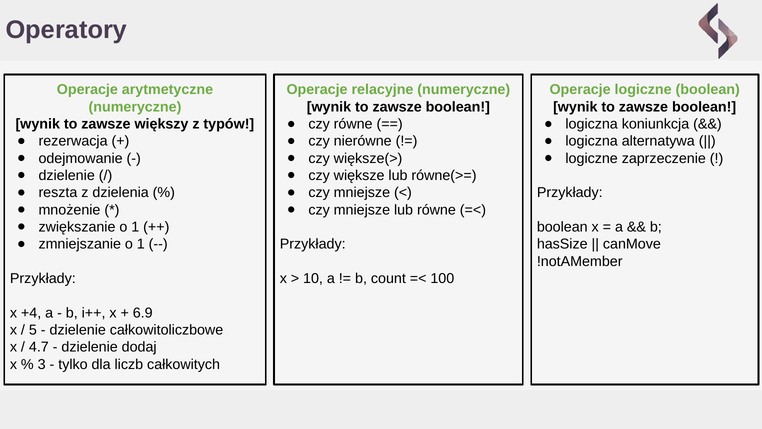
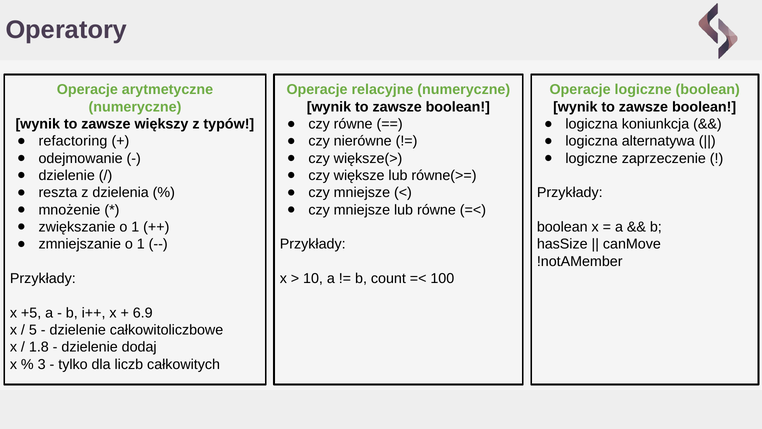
rezerwacja: rezerwacja -> refactoring
+4: +4 -> +5
4.7: 4.7 -> 1.8
